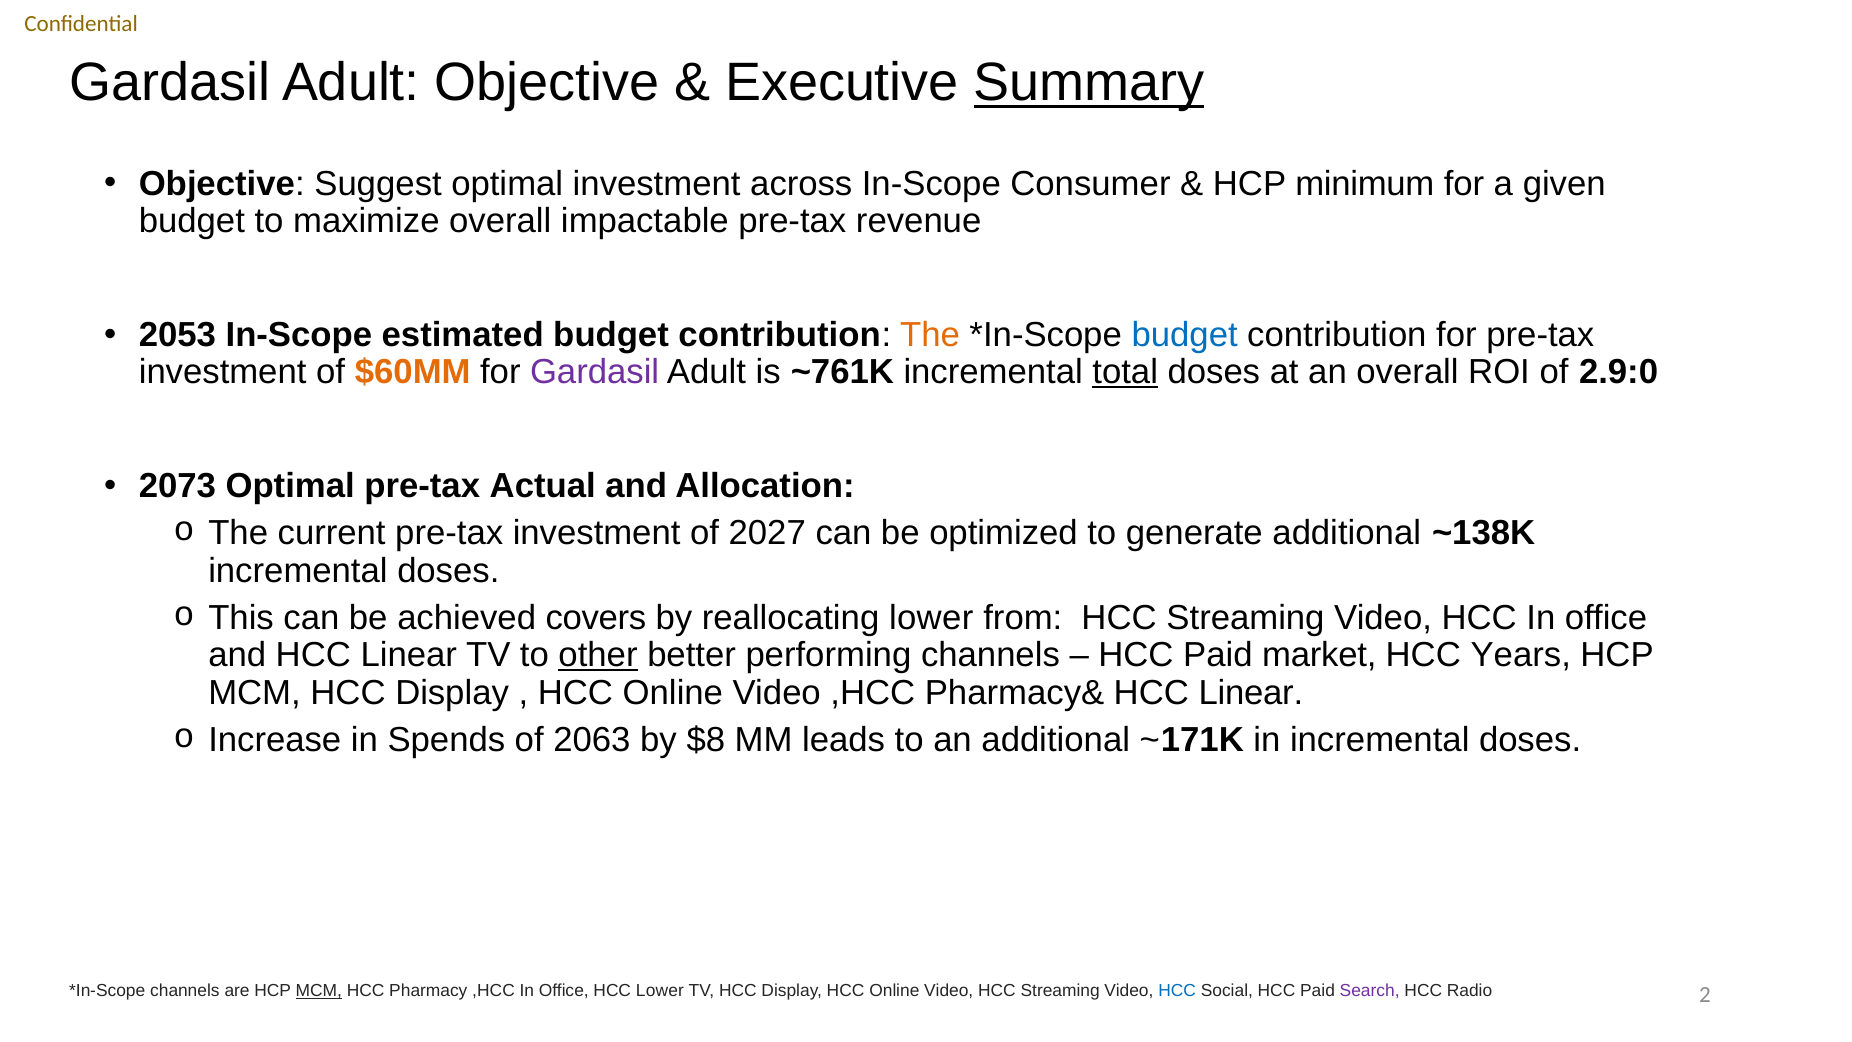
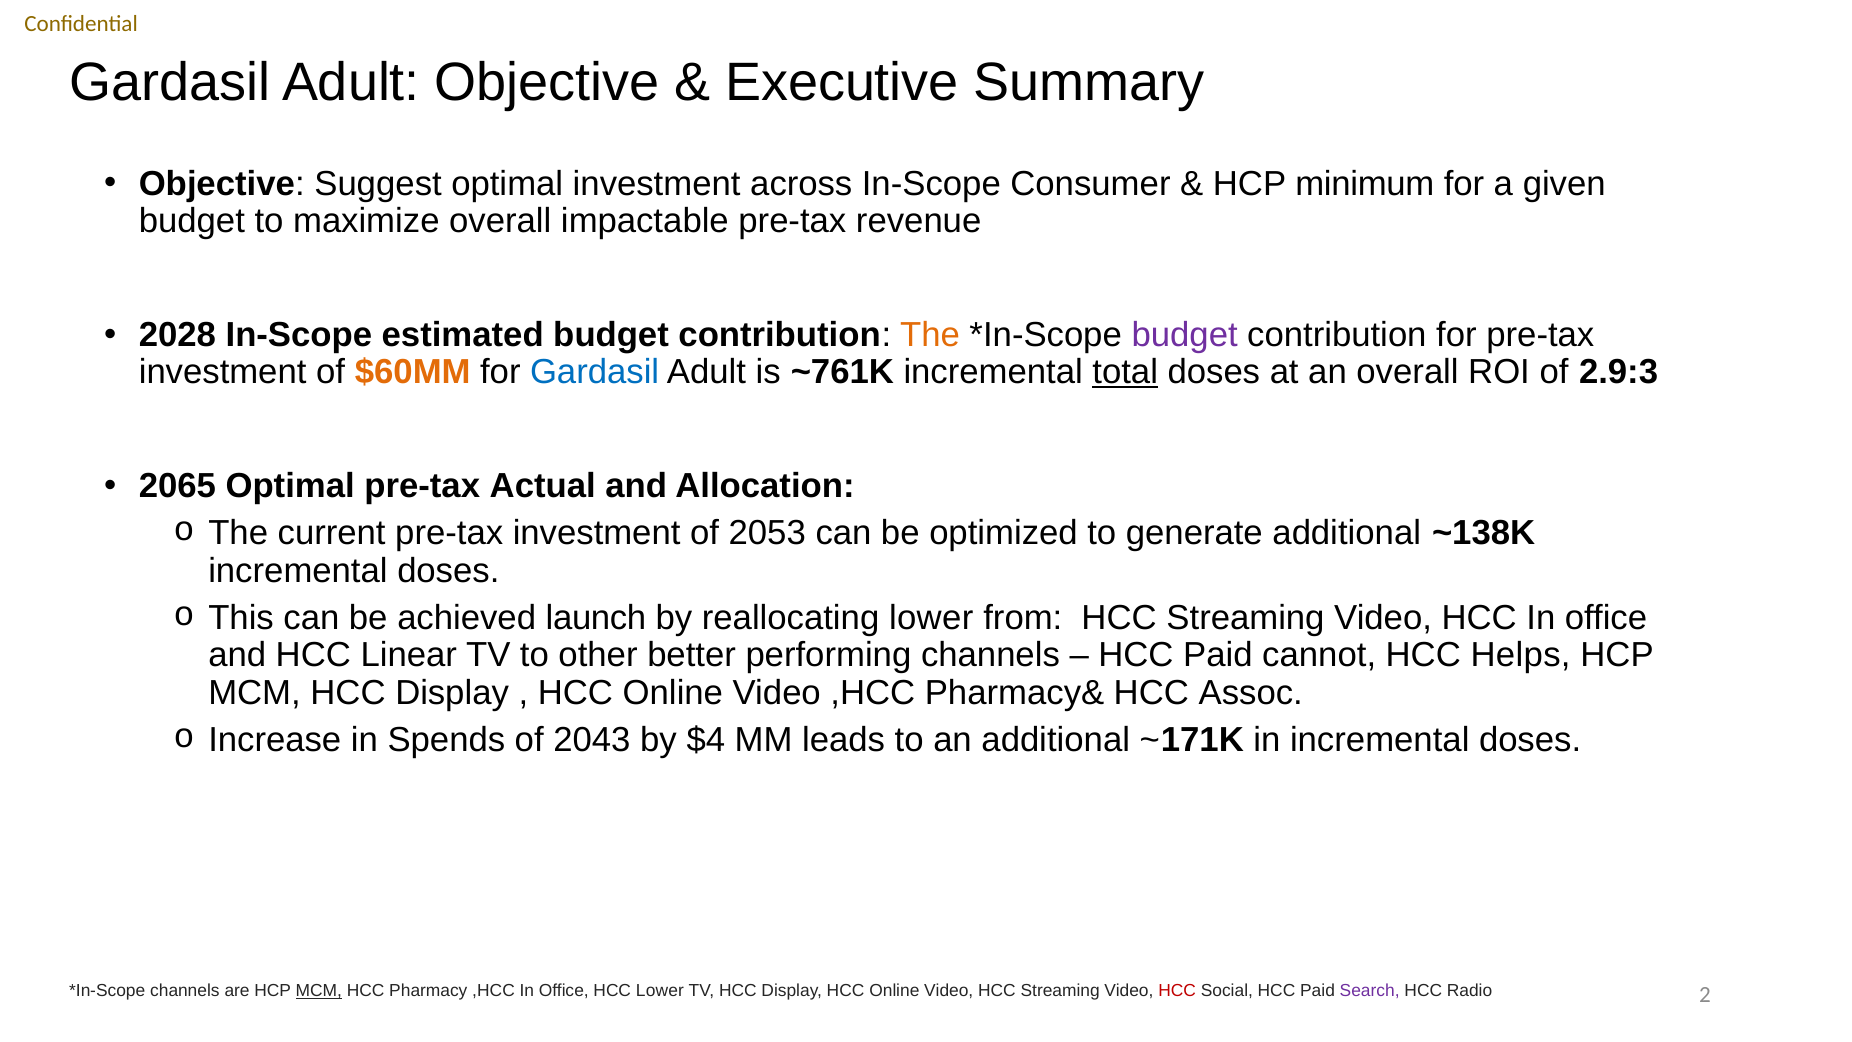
Summary underline: present -> none
2053: 2053 -> 2028
budget at (1185, 335) colour: blue -> purple
Gardasil at (595, 372) colour: purple -> blue
2.9:0: 2.9:0 -> 2.9:3
2073: 2073 -> 2065
2027: 2027 -> 2053
covers: covers -> launch
other underline: present -> none
market: market -> cannot
Years: Years -> Helps
Pharmacy& HCC Linear: Linear -> Assoc
2063: 2063 -> 2043
$8: $8 -> $4
HCC at (1177, 991) colour: blue -> red
